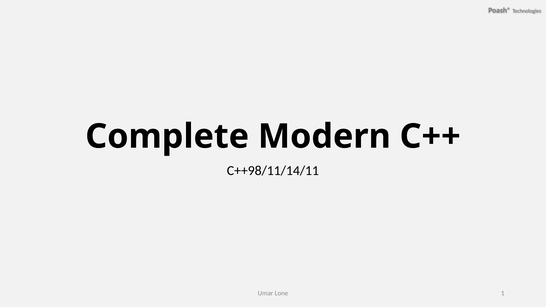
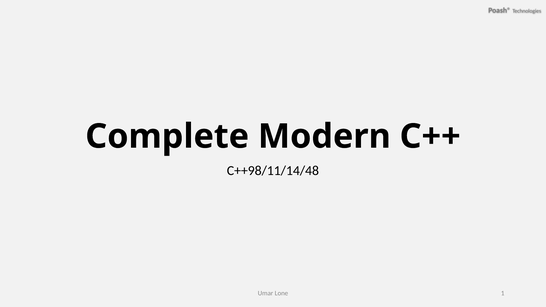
C++98/11/14/11: C++98/11/14/11 -> C++98/11/14/48
